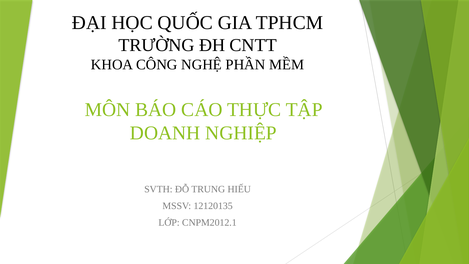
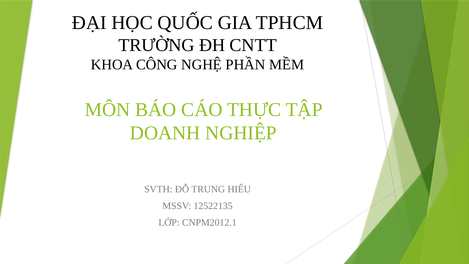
12120135: 12120135 -> 12522135
